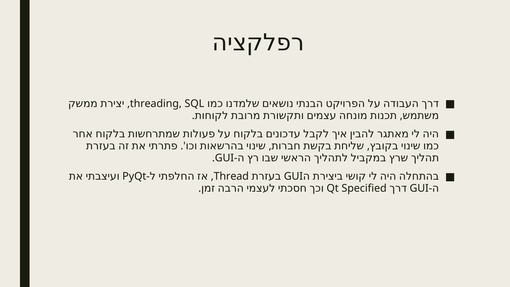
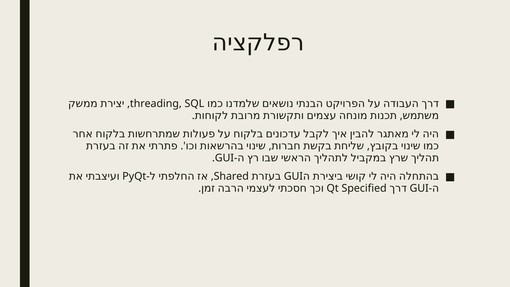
Thread: Thread -> Shared
